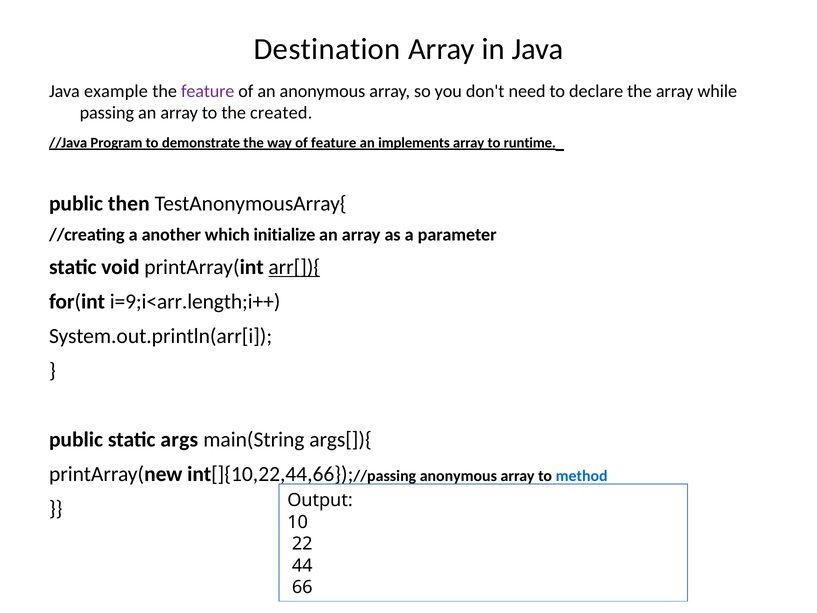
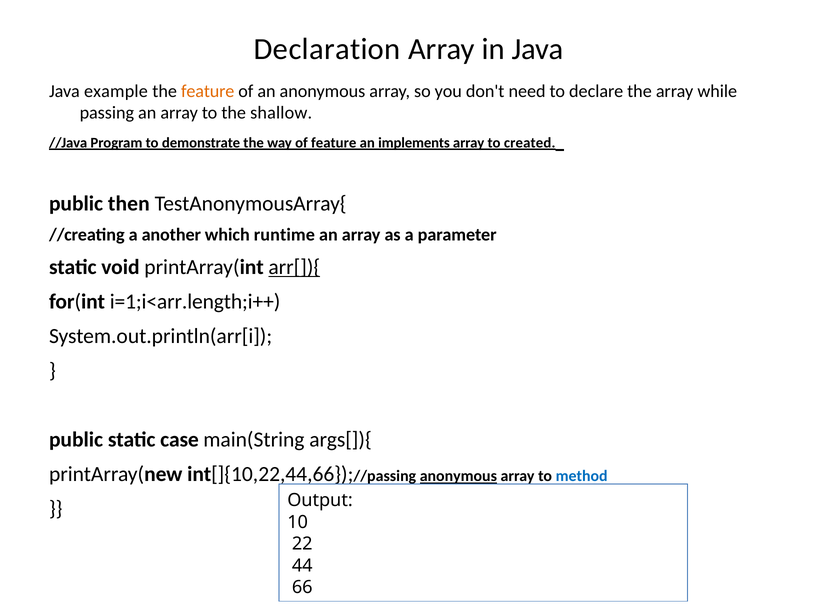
Destination: Destination -> Declaration
feature at (208, 91) colour: purple -> orange
created: created -> shallow
runtime: runtime -> created
initialize: initialize -> runtime
i=9;i<arr.length;i++: i=9;i<arr.length;i++ -> i=1;i<arr.length;i++
args: args -> case
anonymous at (458, 476) underline: none -> present
